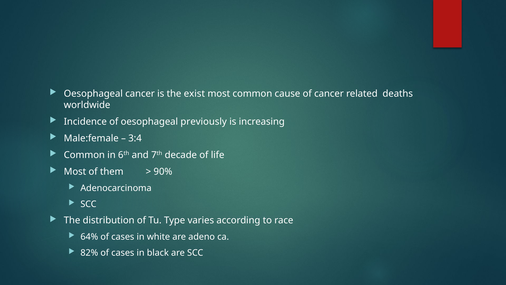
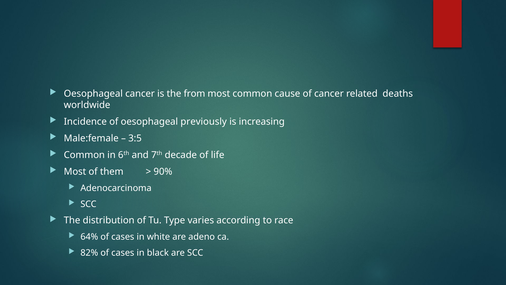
exist: exist -> from
3:4: 3:4 -> 3:5
